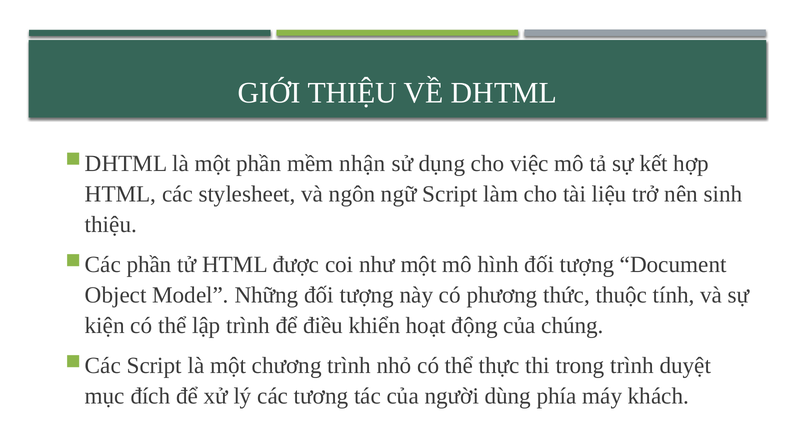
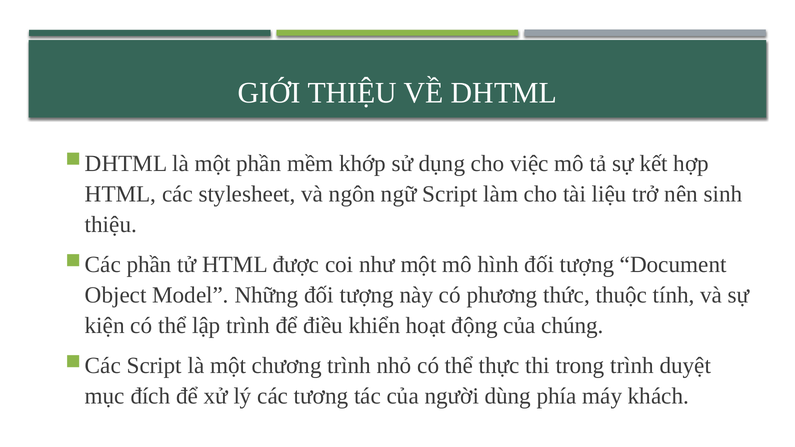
nhận: nhận -> khớp
